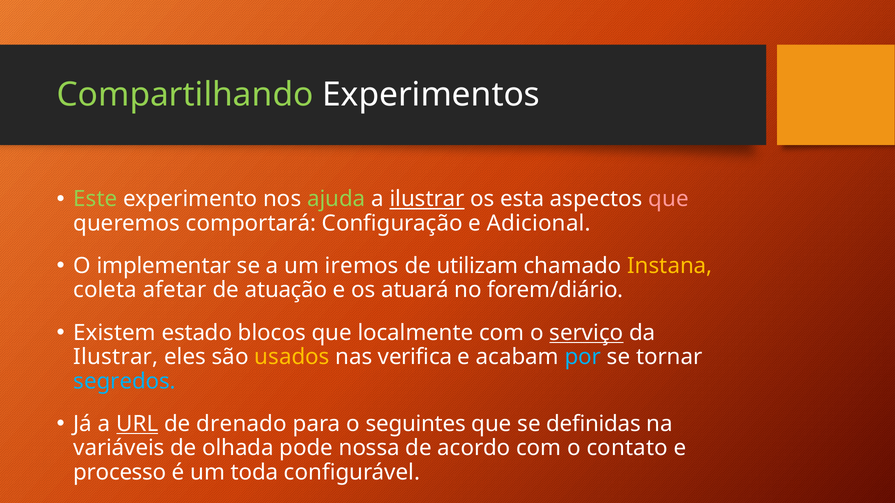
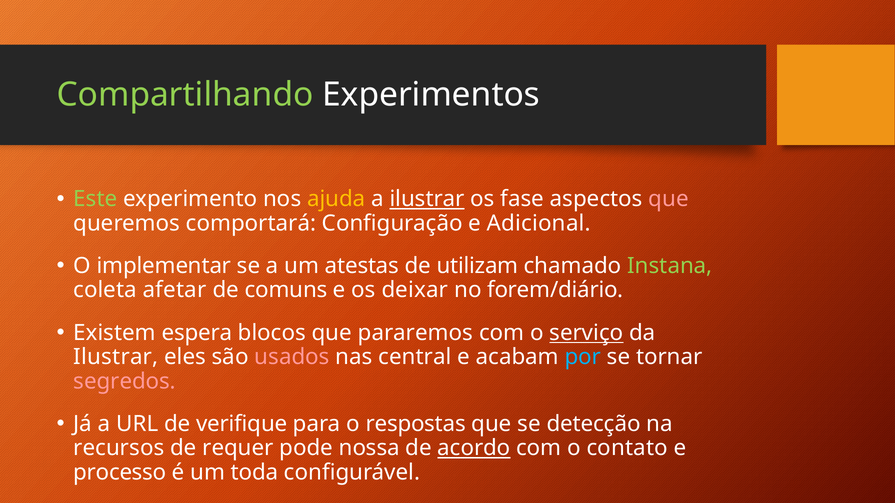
ajuda colour: light green -> yellow
esta: esta -> fase
iremos: iremos -> atestas
Instana colour: yellow -> light green
atuação: atuação -> comuns
atuará: atuará -> deixar
estado: estado -> espera
localmente: localmente -> pararemos
usados colour: yellow -> pink
verifica: verifica -> central
segredos colour: light blue -> pink
URL underline: present -> none
drenado: drenado -> verifique
seguintes: seguintes -> respostas
definidas: definidas -> detecção
variáveis: variáveis -> recursos
olhada: olhada -> requer
acordo underline: none -> present
